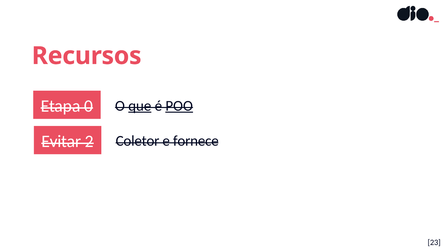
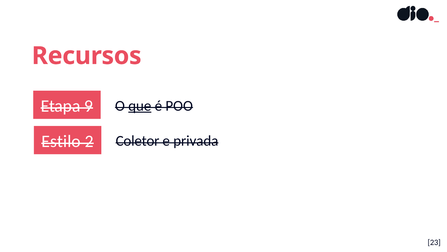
0: 0 -> 9
POO underline: present -> none
Evitar: Evitar -> Estilo
fornece: fornece -> privada
